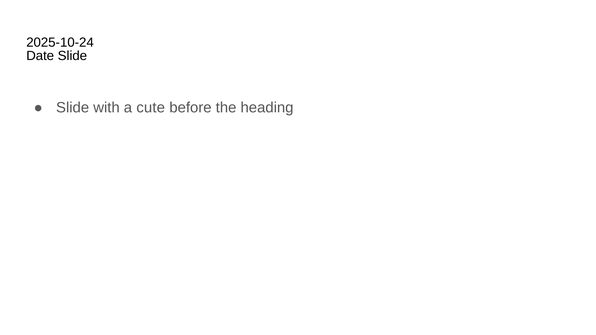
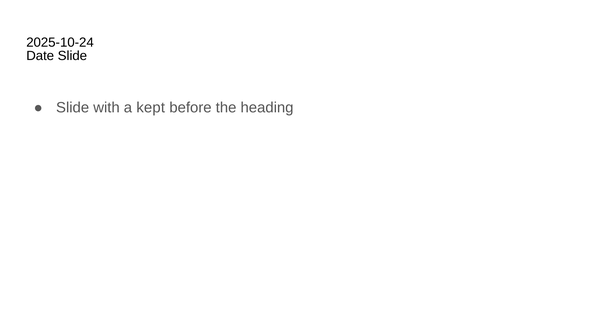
cute: cute -> kept
